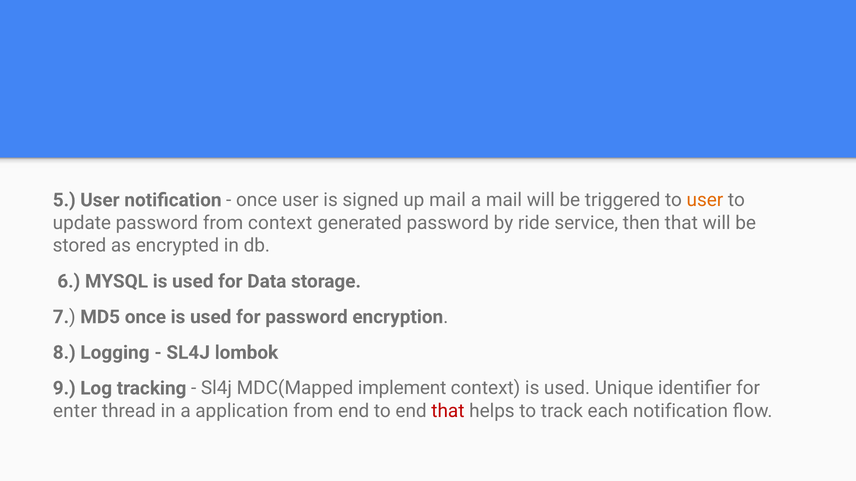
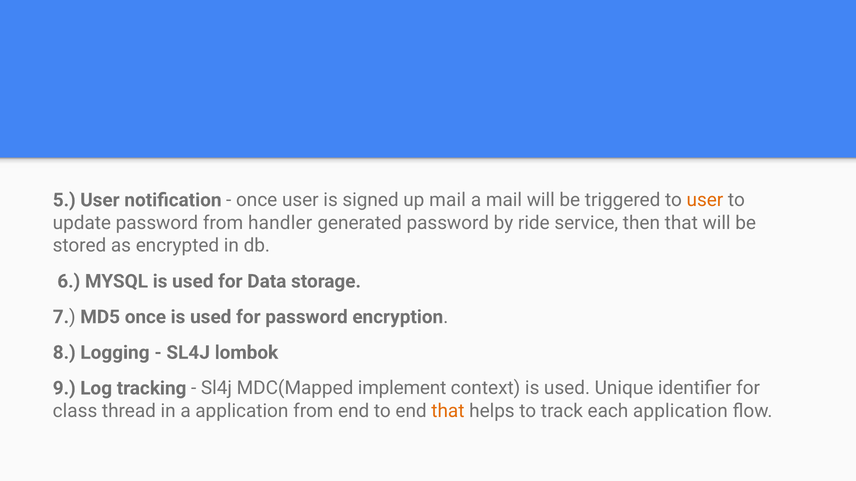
from context: context -> handler
enter: enter -> class
that at (448, 411) colour: red -> orange
each notification: notification -> application
